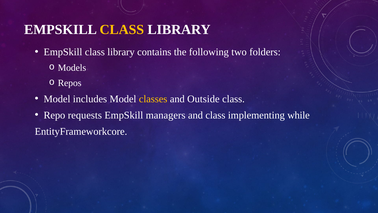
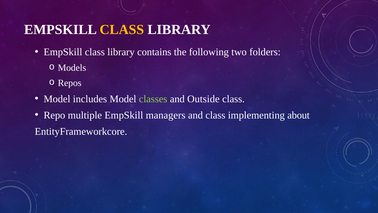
classes colour: yellow -> light green
requests: requests -> multiple
while: while -> about
